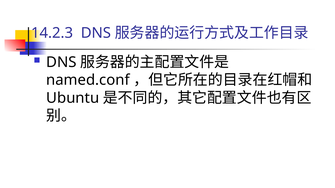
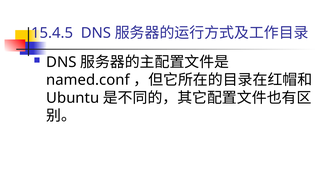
14.2.3: 14.2.3 -> 15.4.5
